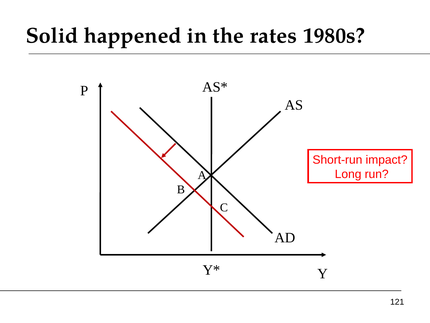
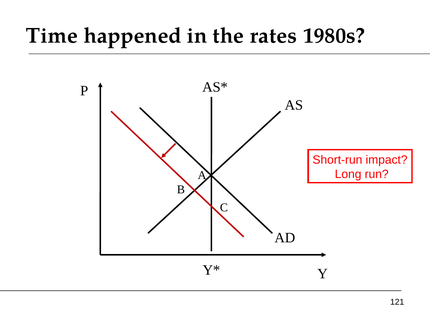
Solid: Solid -> Time
